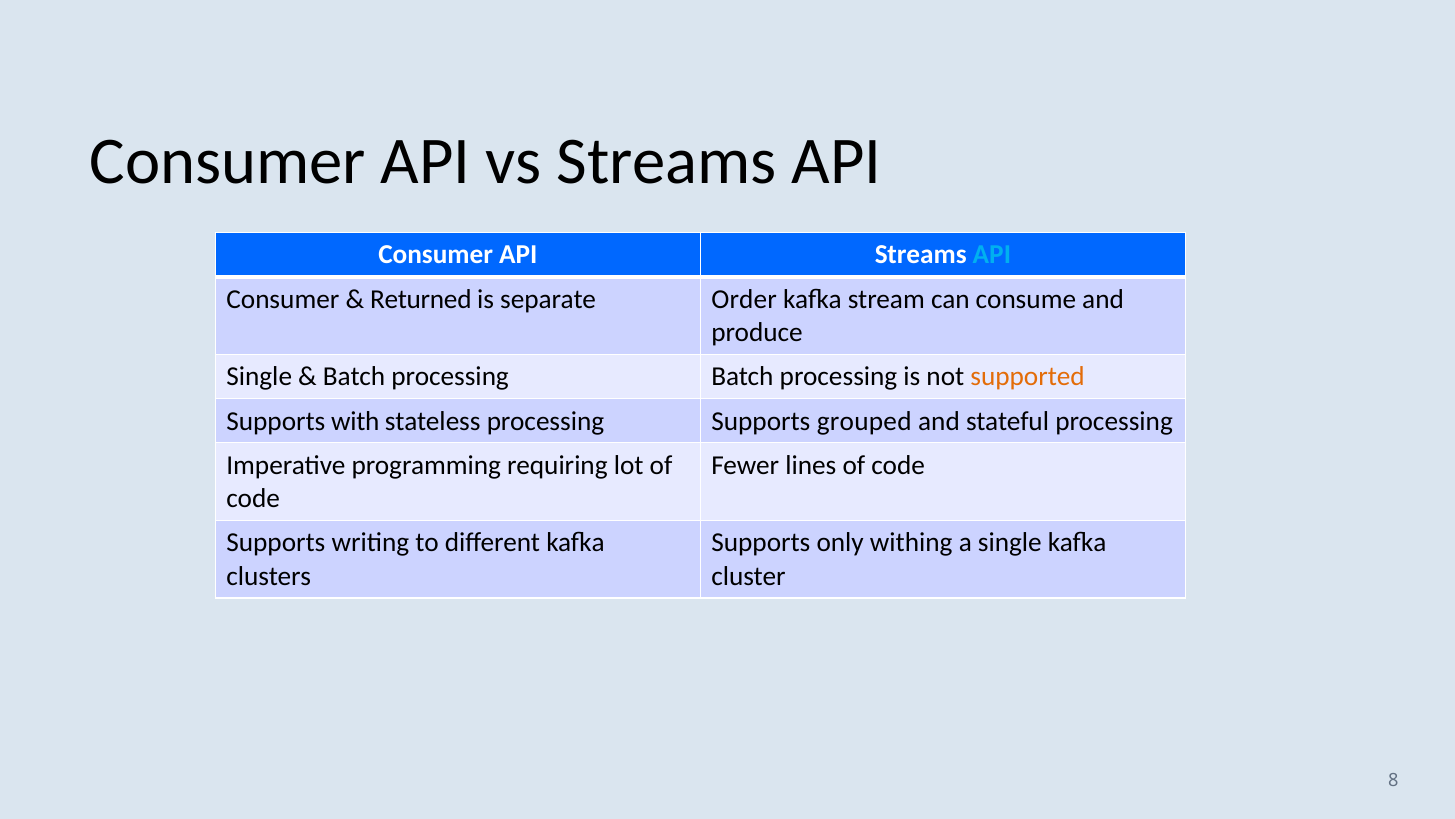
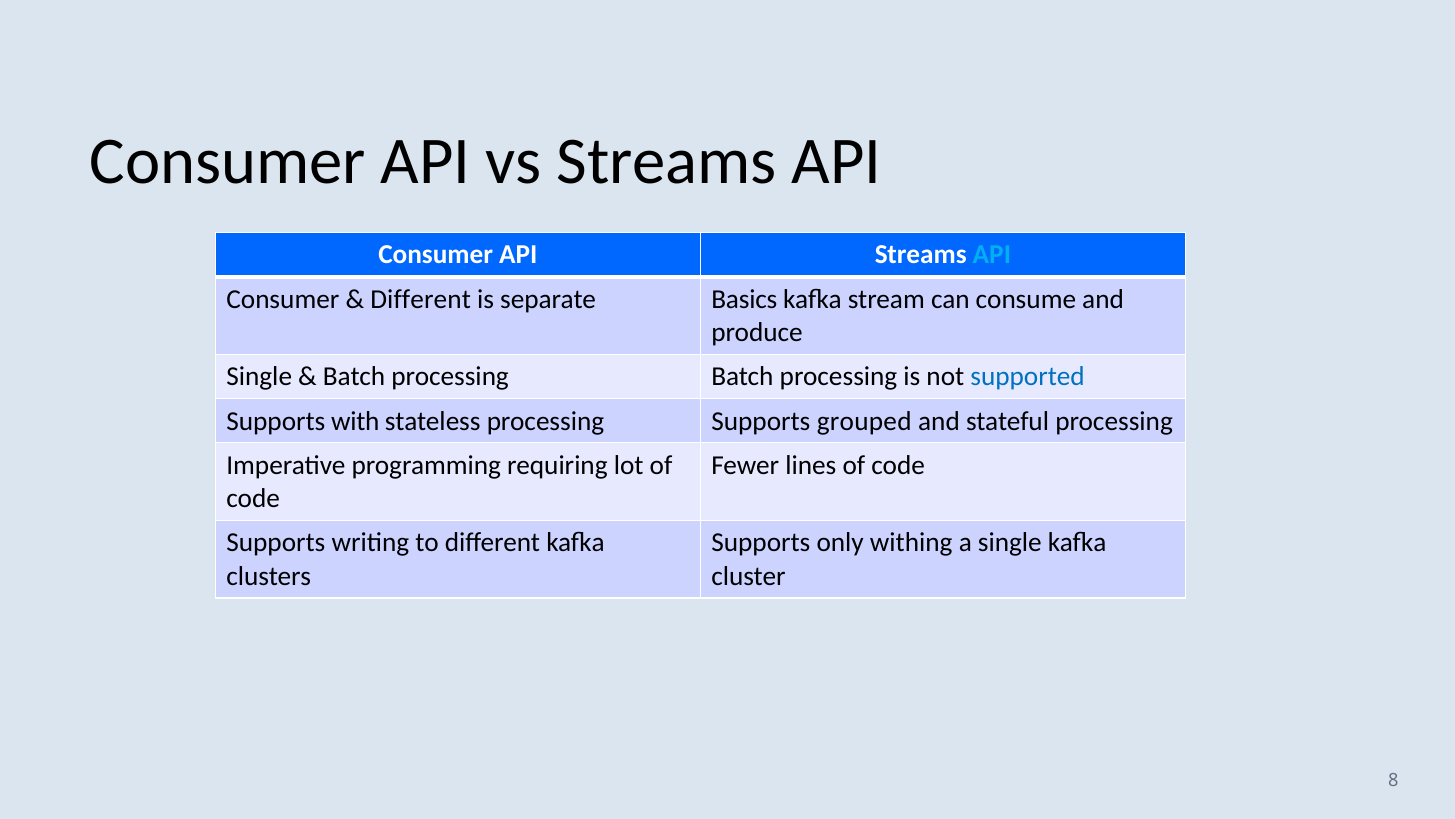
Returned at (421, 299): Returned -> Different
Order: Order -> Basics
supported colour: orange -> blue
